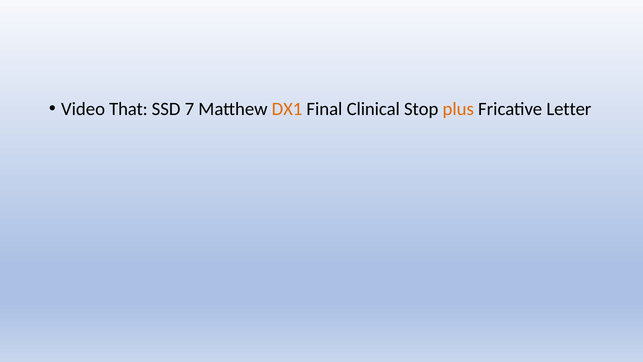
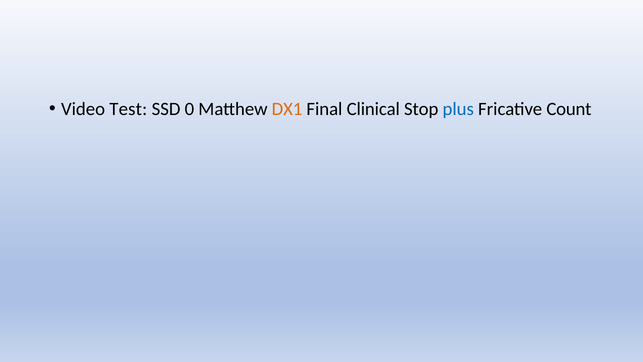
That: That -> Test
7: 7 -> 0
plus colour: orange -> blue
Letter: Letter -> Count
